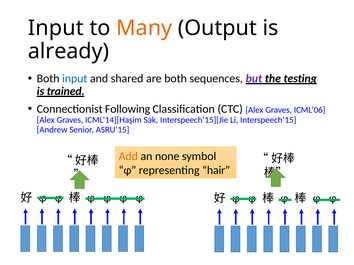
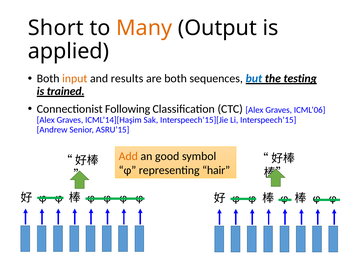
Input at (56, 28): Input -> Short
already: already -> applied
input at (75, 79) colour: blue -> orange
shared: shared -> results
but colour: purple -> blue
none: none -> good
